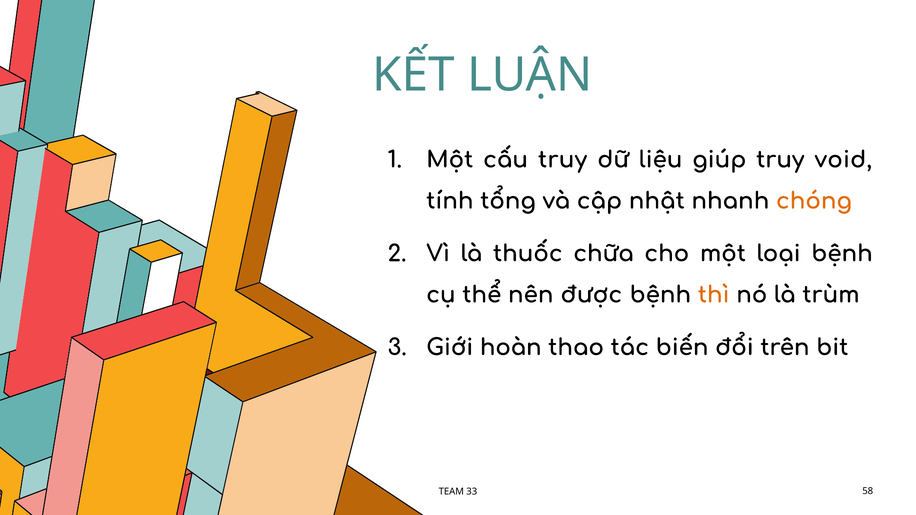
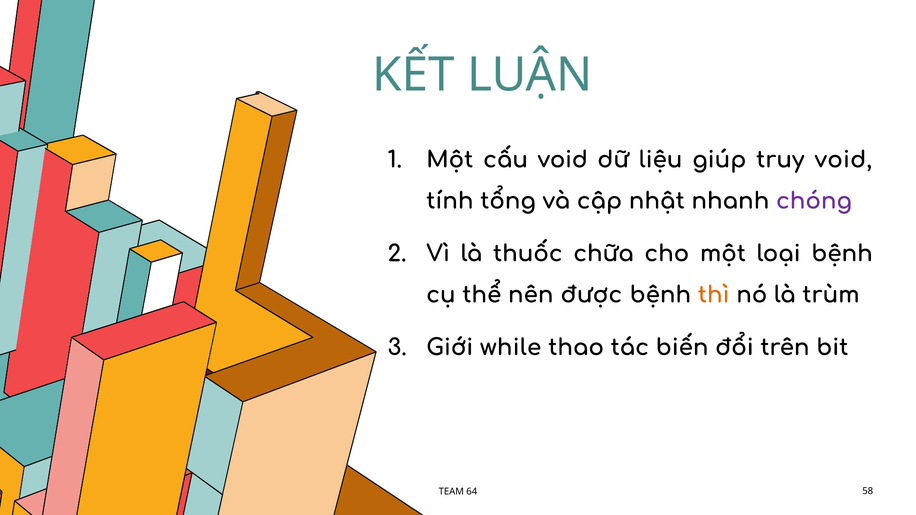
cấu truy: truy -> void
chóng colour: orange -> purple
hoàn: hoàn -> while
33: 33 -> 64
